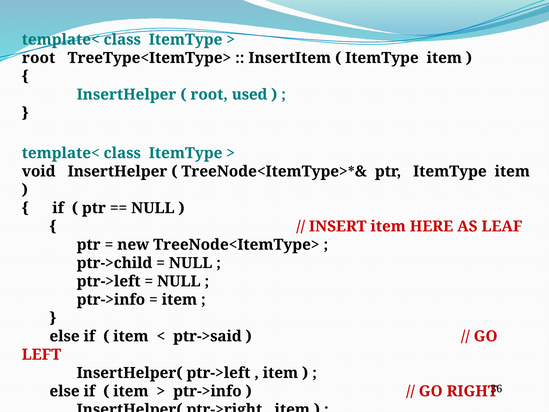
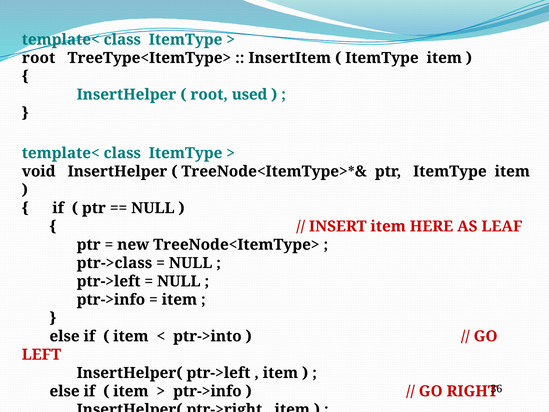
ptr->child: ptr->child -> ptr->class
ptr->said: ptr->said -> ptr->into
